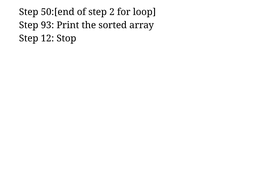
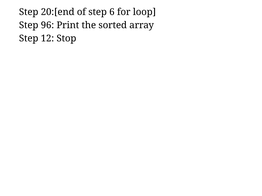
50:[end: 50:[end -> 20:[end
2: 2 -> 6
93: 93 -> 96
